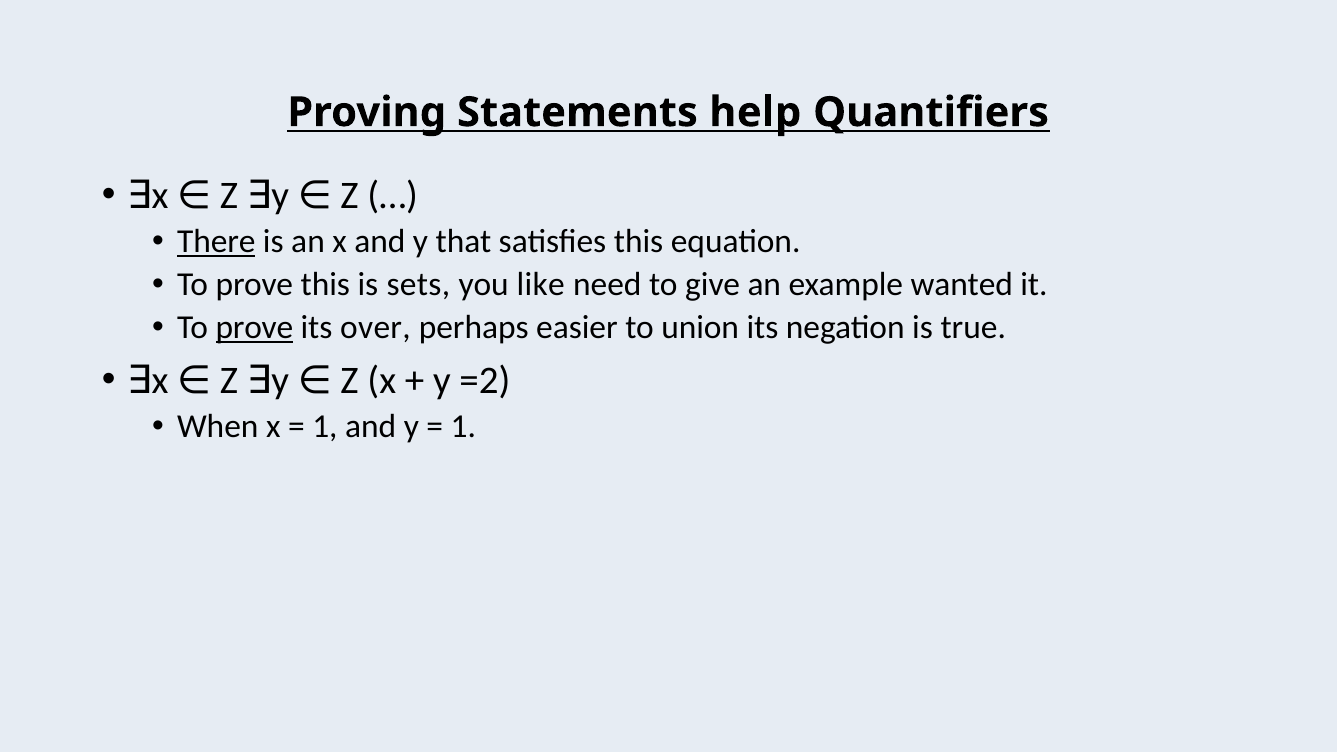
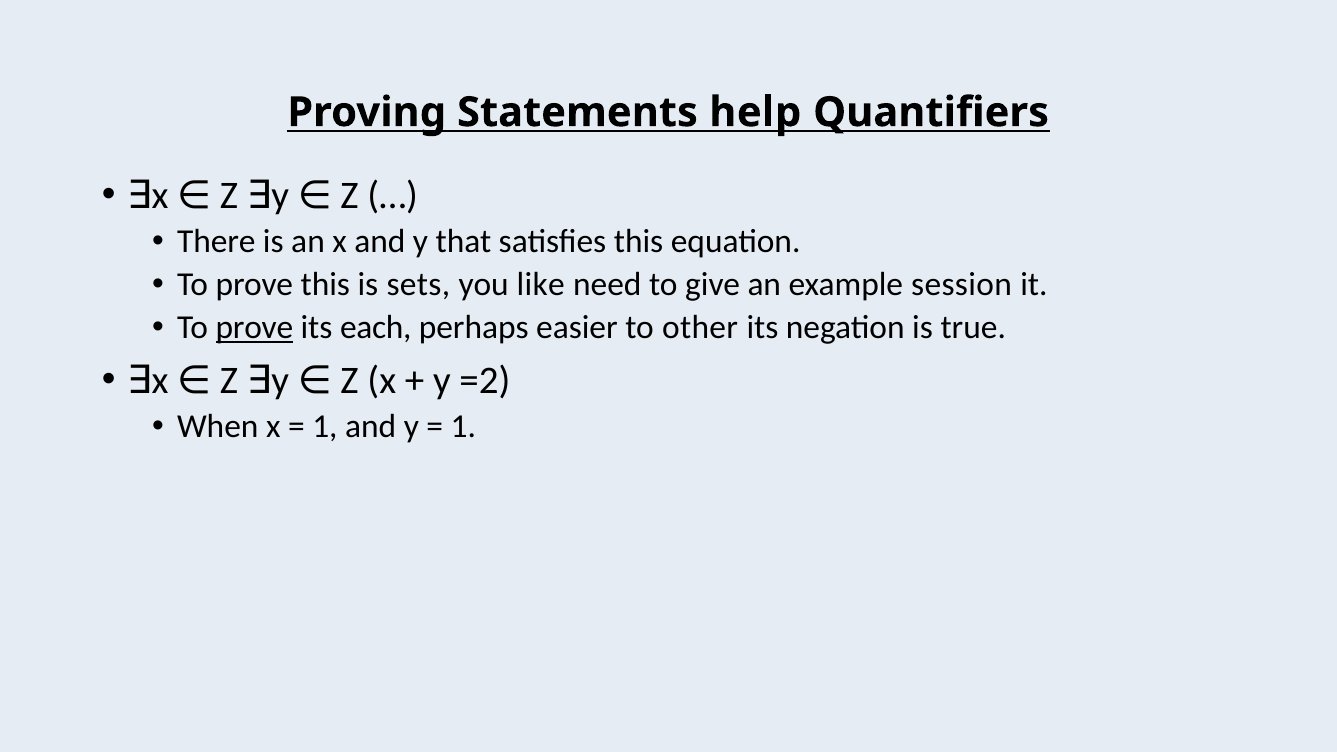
There underline: present -> none
wanted: wanted -> session
over: over -> each
union: union -> other
